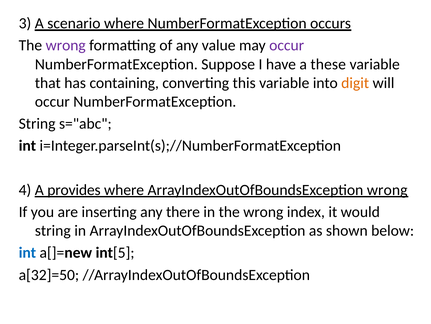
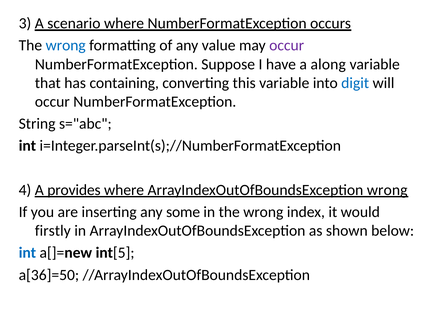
wrong at (66, 45) colour: purple -> blue
these: these -> along
digit colour: orange -> blue
there: there -> some
string at (53, 230): string -> firstly
a[32]=50: a[32]=50 -> a[36]=50
